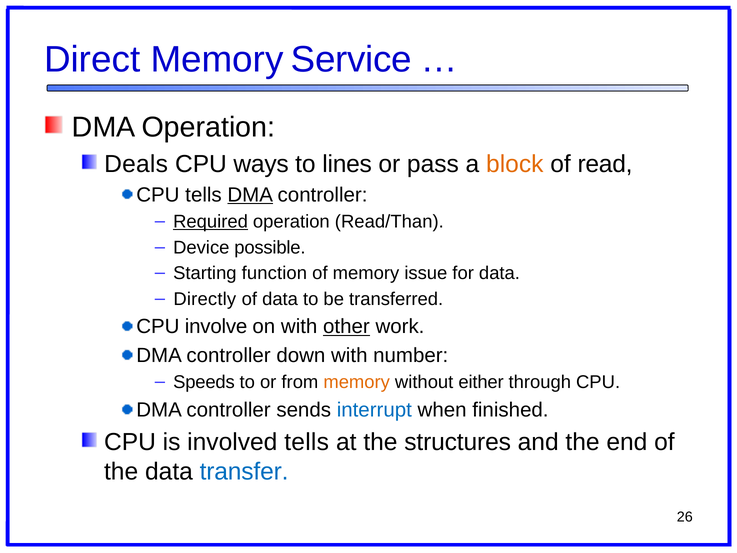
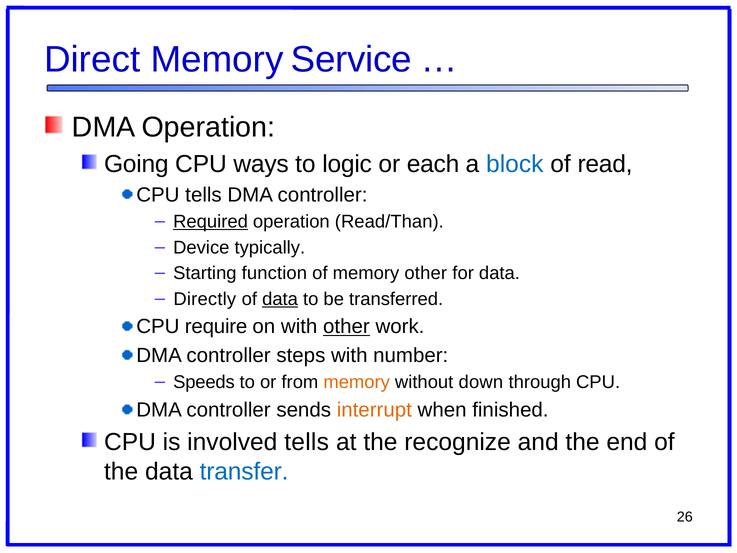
Deals: Deals -> Going
lines: lines -> logic
pass: pass -> each
block colour: orange -> blue
DMA at (250, 195) underline: present -> none
possible: possible -> typically
memory issue: issue -> other
data at (280, 299) underline: none -> present
involve: involve -> require
down: down -> steps
either: either -> down
interrupt colour: blue -> orange
structures: structures -> recognize
